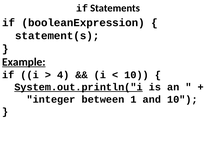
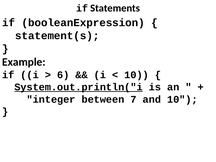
Example underline: present -> none
4: 4 -> 6
1: 1 -> 7
